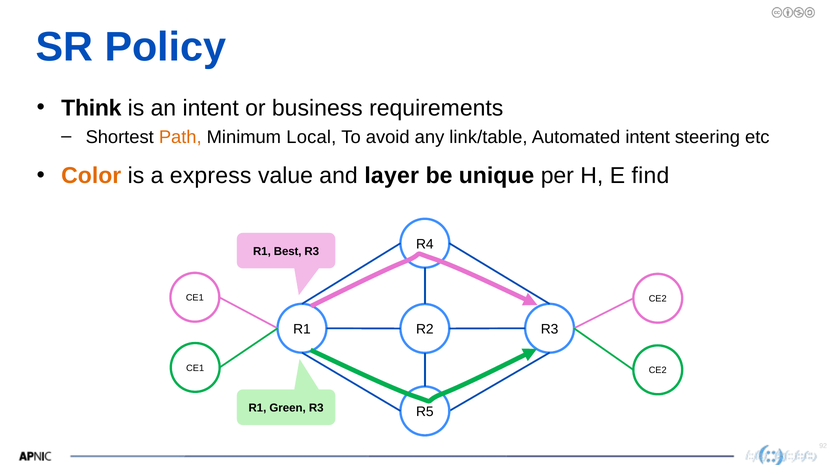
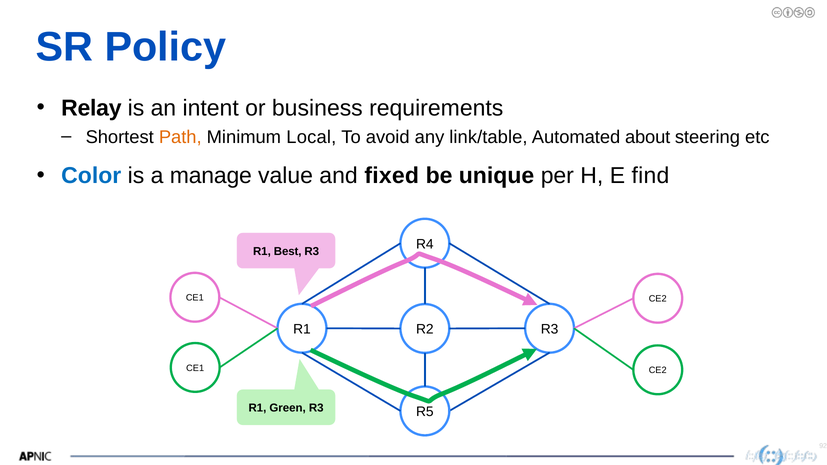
Think: Think -> Relay
Automated intent: intent -> about
Color colour: orange -> blue
express: express -> manage
layer: layer -> fixed
